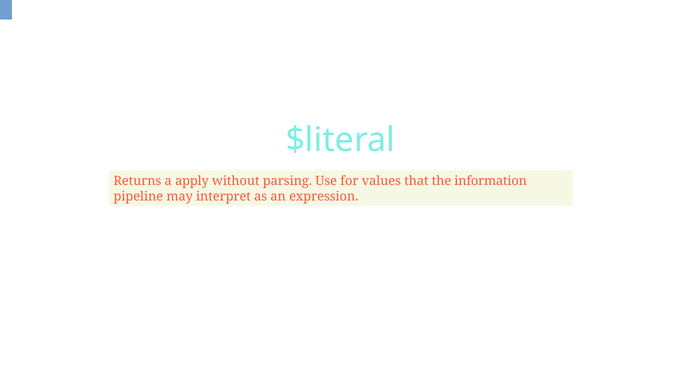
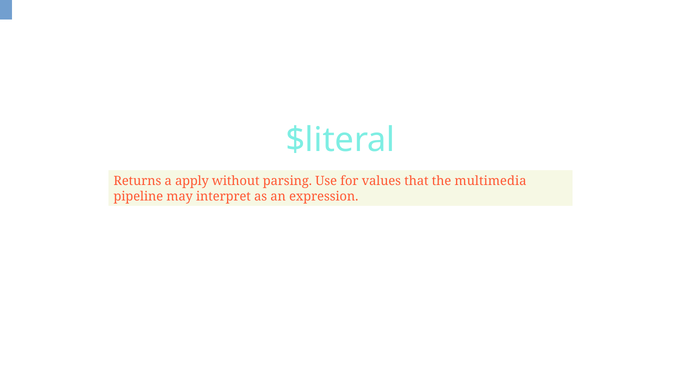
information: information -> multimedia
